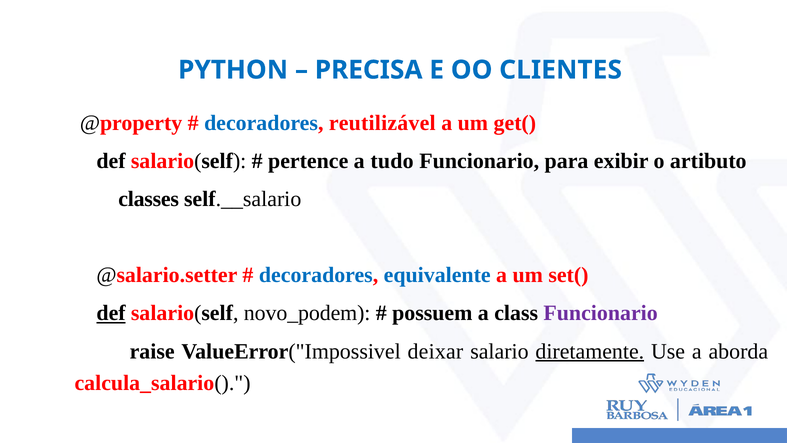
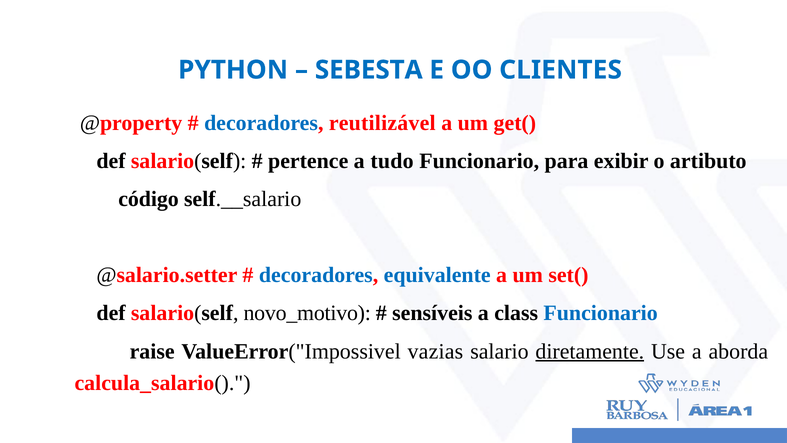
PRECISA: PRECISA -> SEBESTA
classes: classes -> código
def at (111, 313) underline: present -> none
novo_podem: novo_podem -> novo_motivo
possuem: possuem -> sensíveis
Funcionario at (601, 313) colour: purple -> blue
deixar: deixar -> vazias
